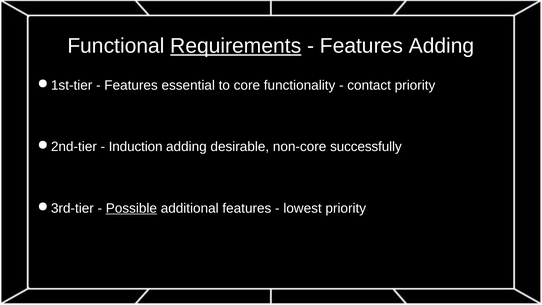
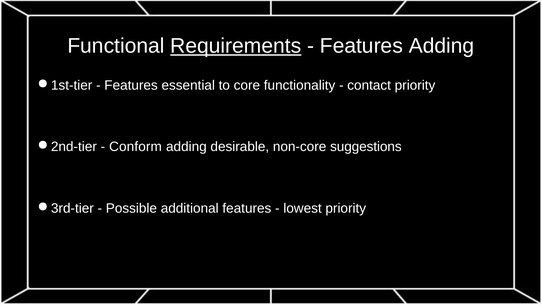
Induction: Induction -> Conform
successfully: successfully -> suggestions
Possible underline: present -> none
